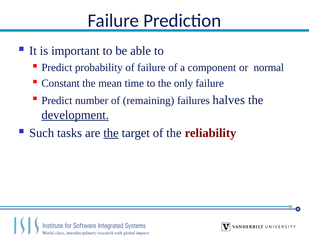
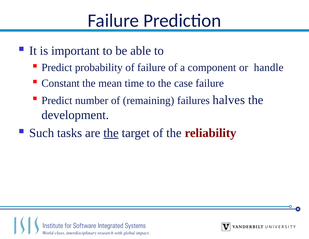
normal: normal -> handle
only: only -> case
development underline: present -> none
